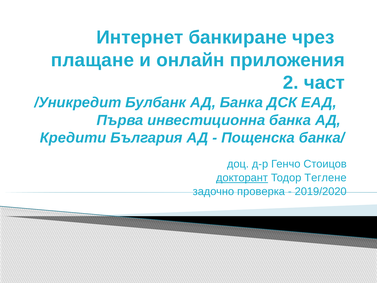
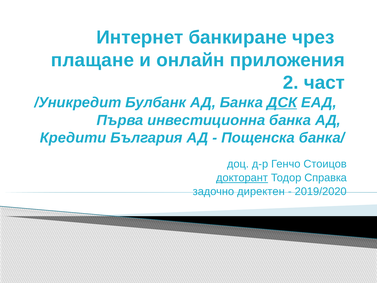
ДСК underline: none -> present
Теглене: Теглене -> Справка
проверка: проверка -> директен
